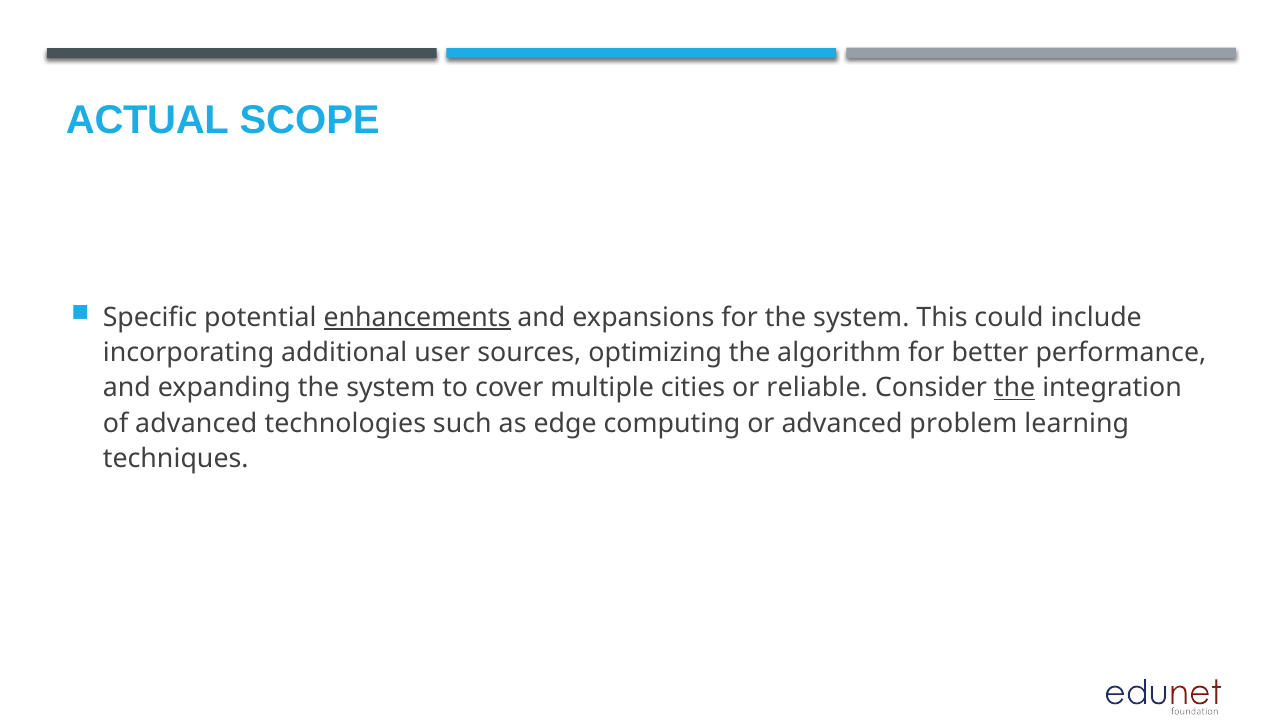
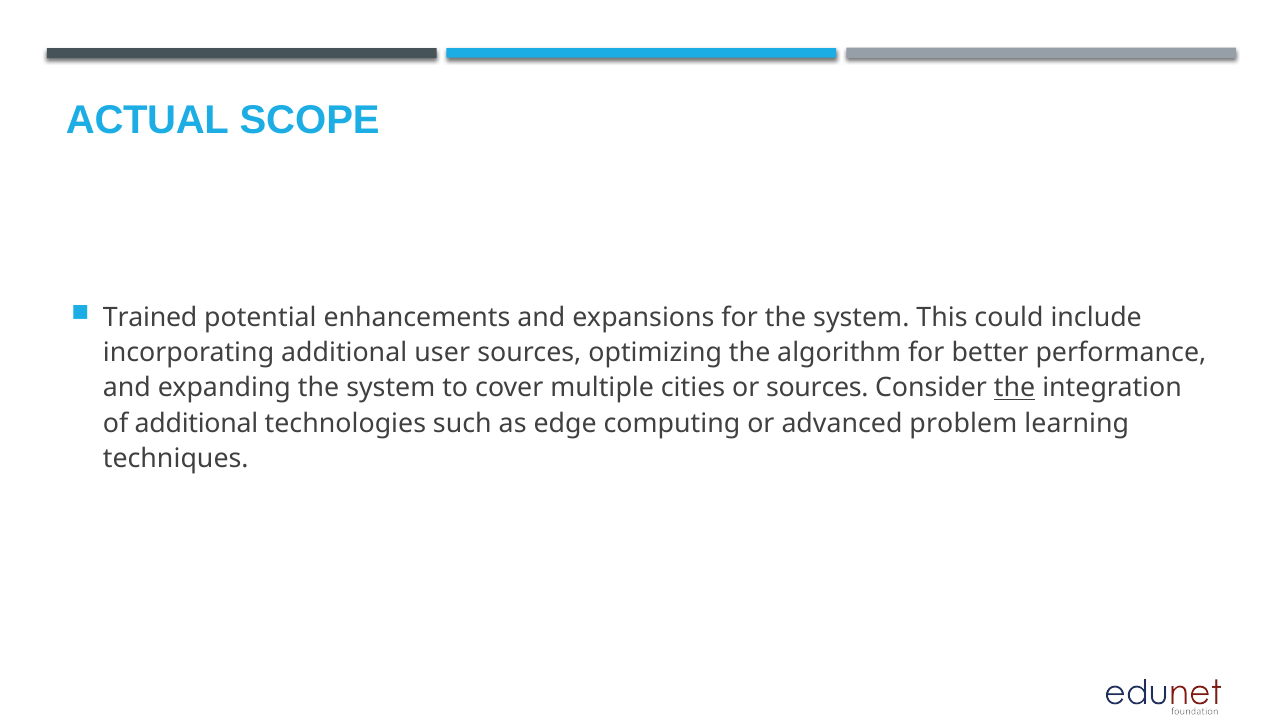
Specific: Specific -> Trained
enhancements underline: present -> none
or reliable: reliable -> sources
of advanced: advanced -> additional
